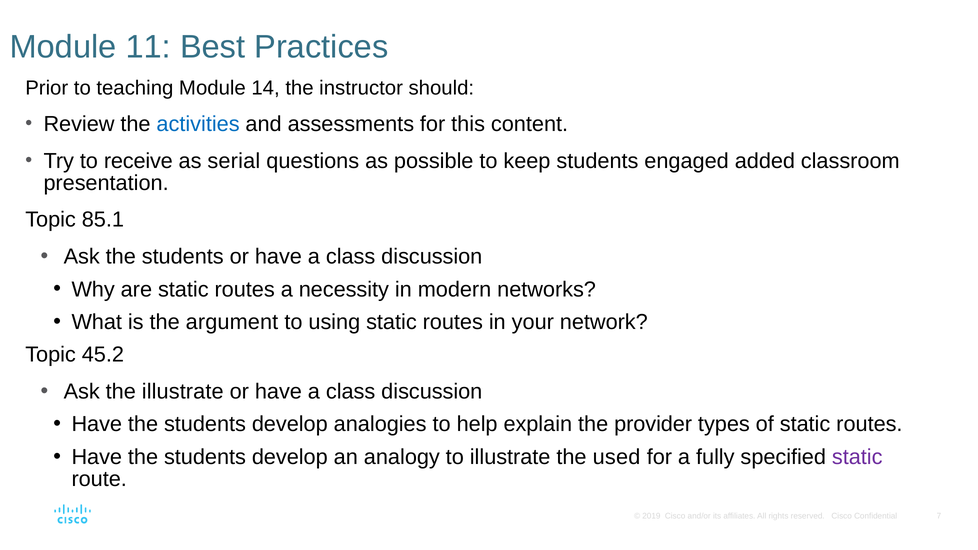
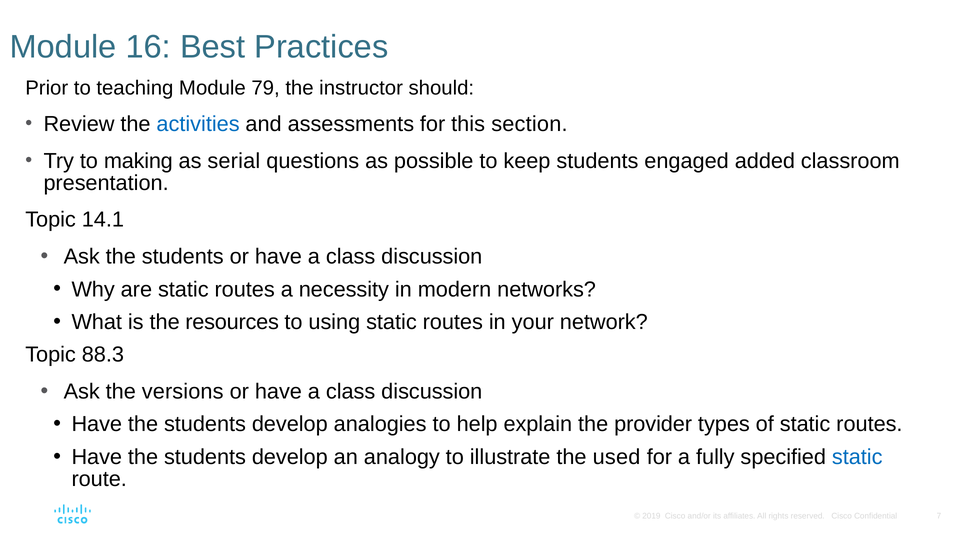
11: 11 -> 16
14: 14 -> 79
content: content -> section
receive: receive -> making
85.1: 85.1 -> 14.1
argument: argument -> resources
45.2: 45.2 -> 88.3
the illustrate: illustrate -> versions
static at (857, 457) colour: purple -> blue
